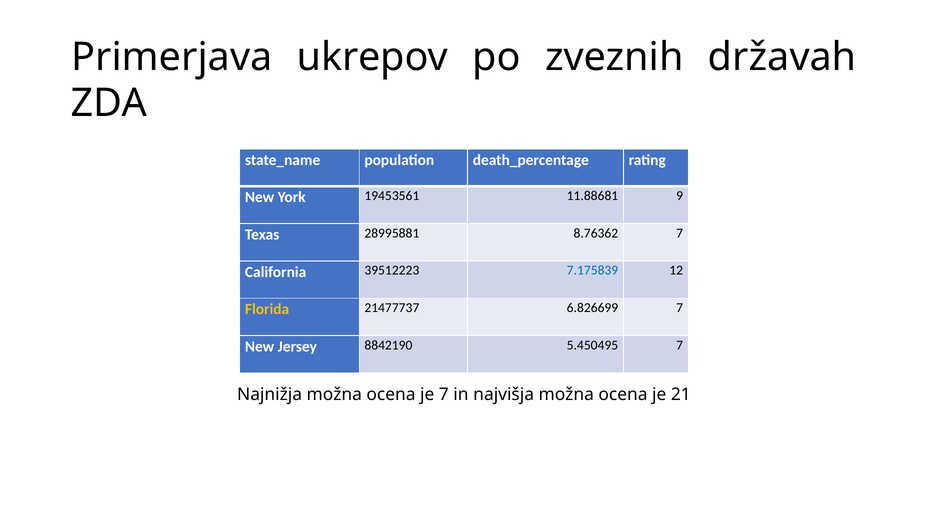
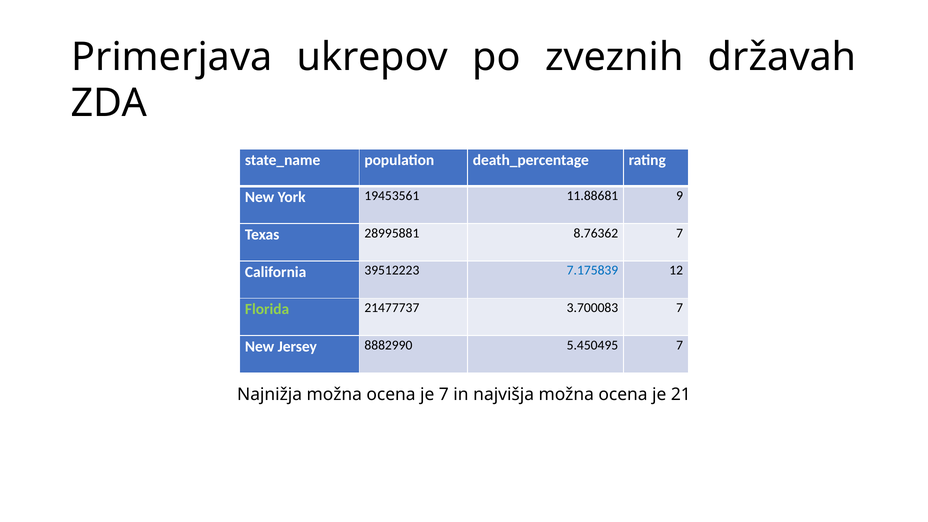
Florida colour: yellow -> light green
6.826699: 6.826699 -> 3.700083
8842190: 8842190 -> 8882990
